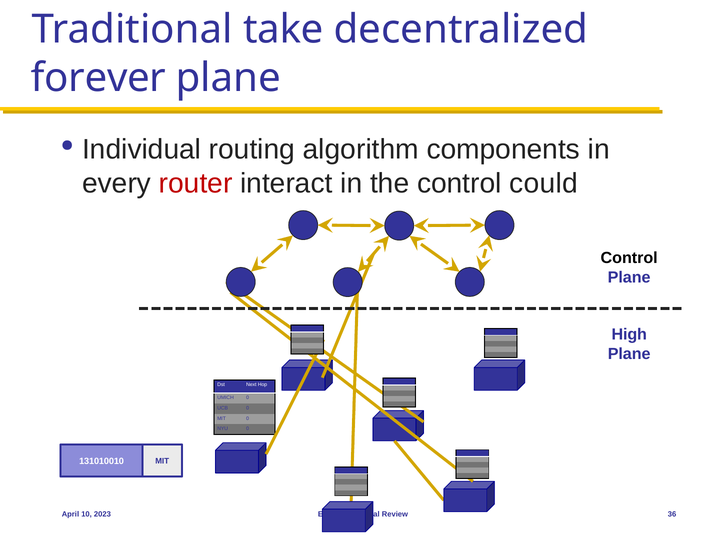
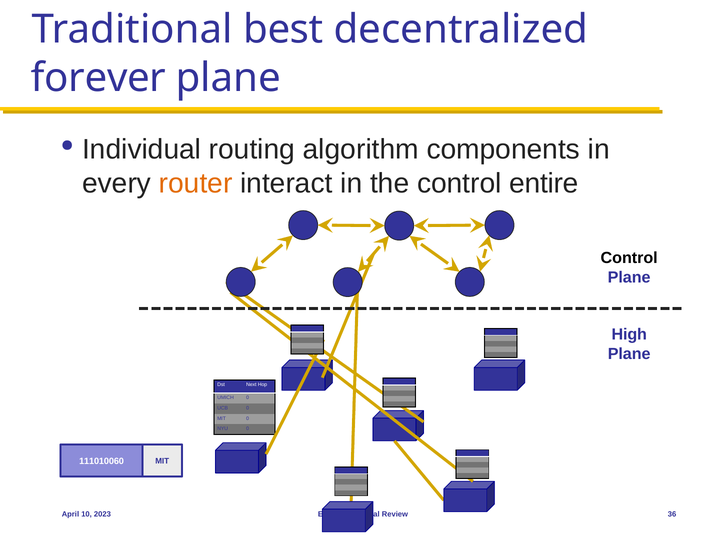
take: take -> best
router colour: red -> orange
could: could -> entire
131010010: 131010010 -> 111010060
